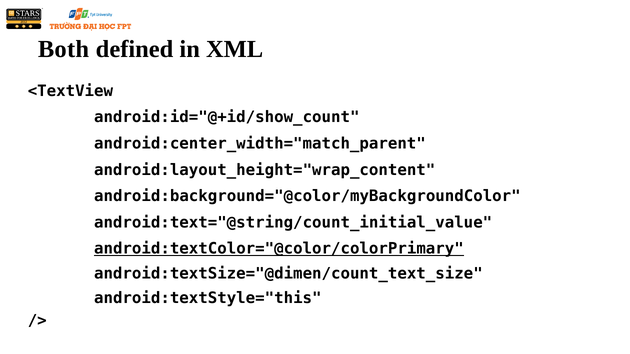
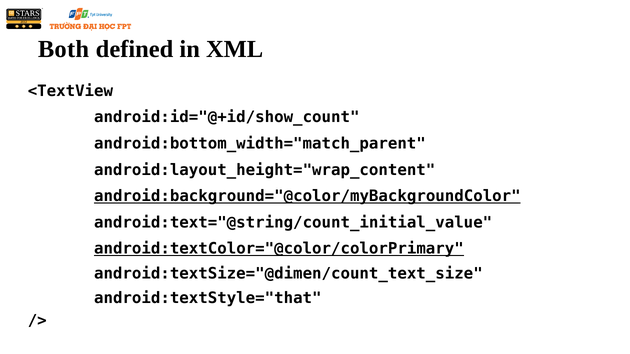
android:center_width="match_parent: android:center_width="match_parent -> android:bottom_width="match_parent
android:background="@color/myBackgroundColor underline: none -> present
android:textStyle="this: android:textStyle="this -> android:textStyle="that
